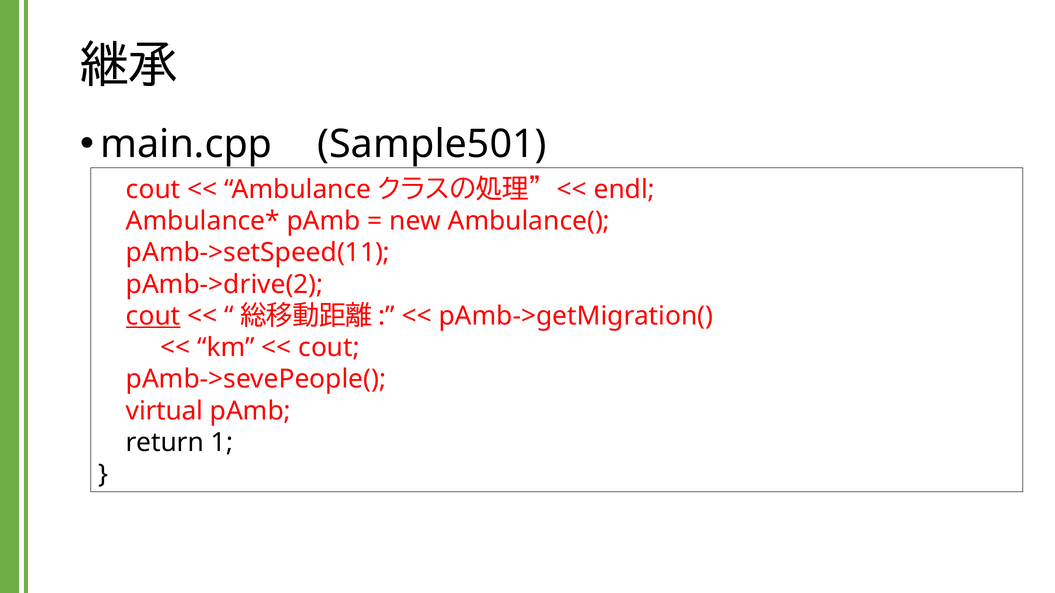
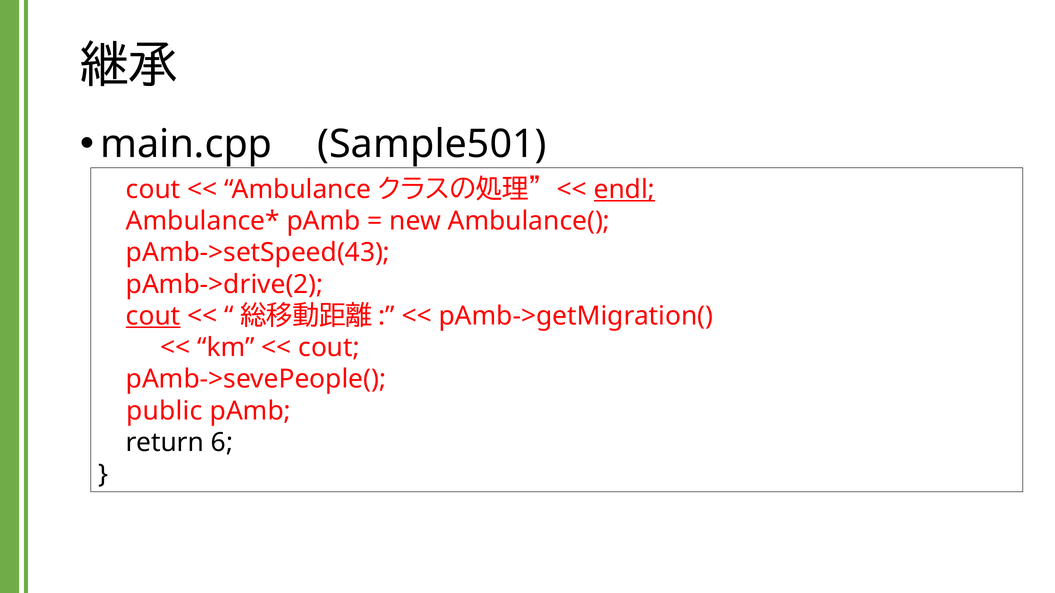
endl underline: none -> present
pAmb->setSpeed(11: pAmb->setSpeed(11 -> pAmb->setSpeed(43
virtual: virtual -> public
1: 1 -> 6
